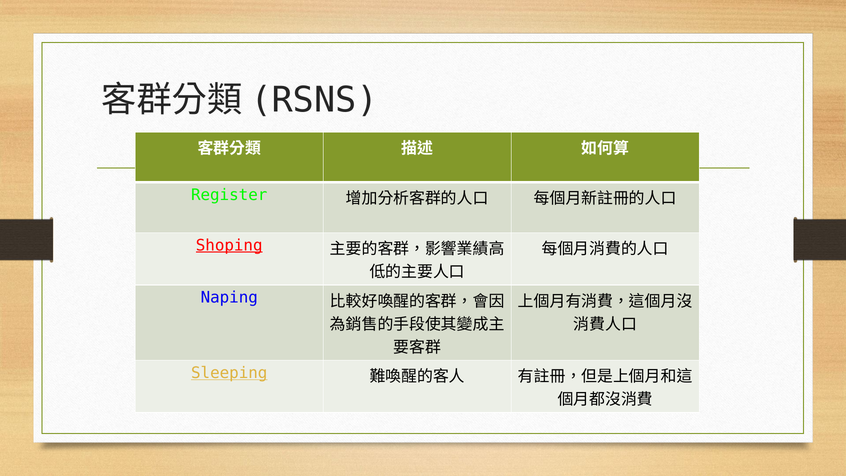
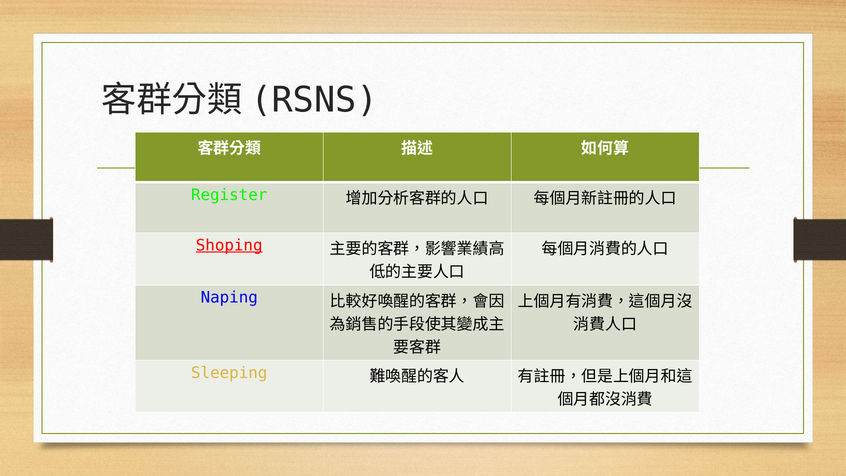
Sleeping underline: present -> none
